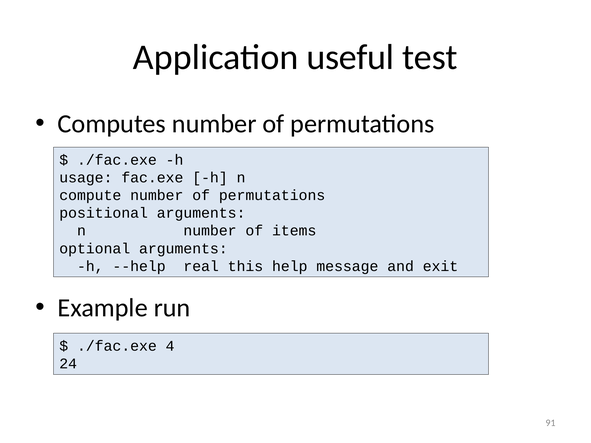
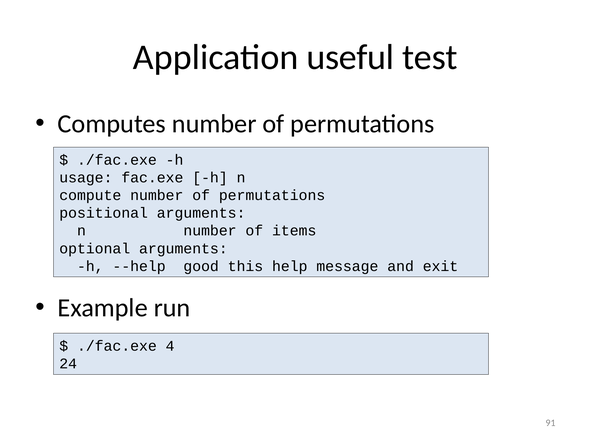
real: real -> good
